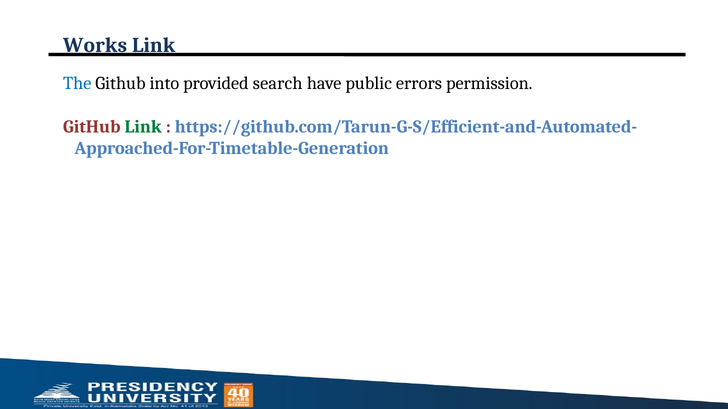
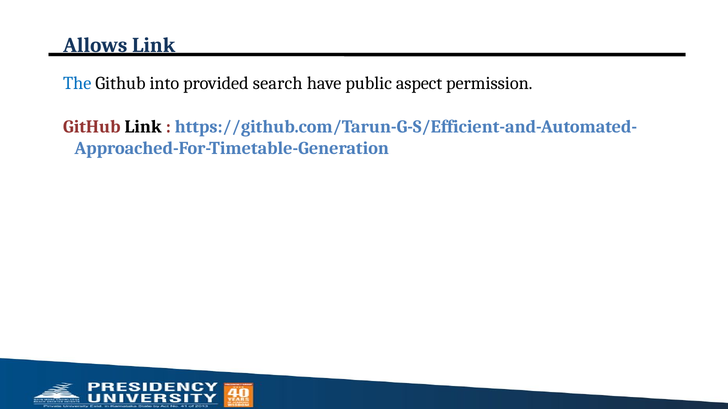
Works: Works -> Allows
errors: errors -> aspect
Link at (143, 127) colour: green -> black
